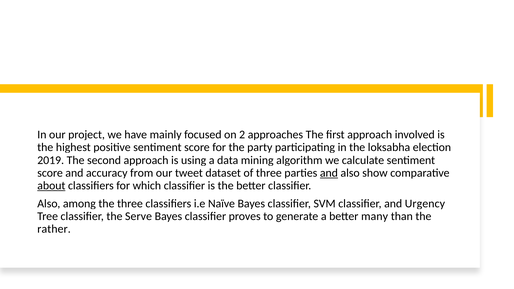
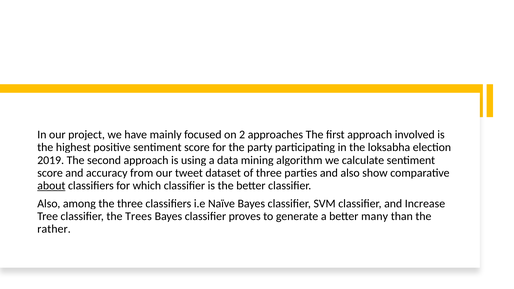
and at (329, 173) underline: present -> none
Urgency: Urgency -> Increase
Serve: Serve -> Trees
